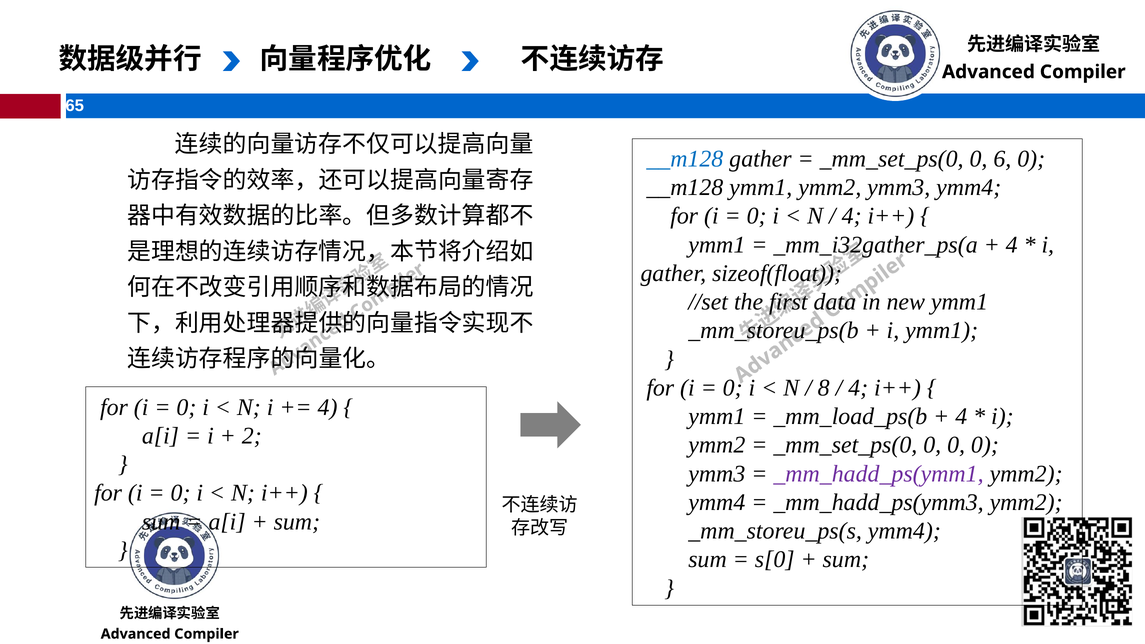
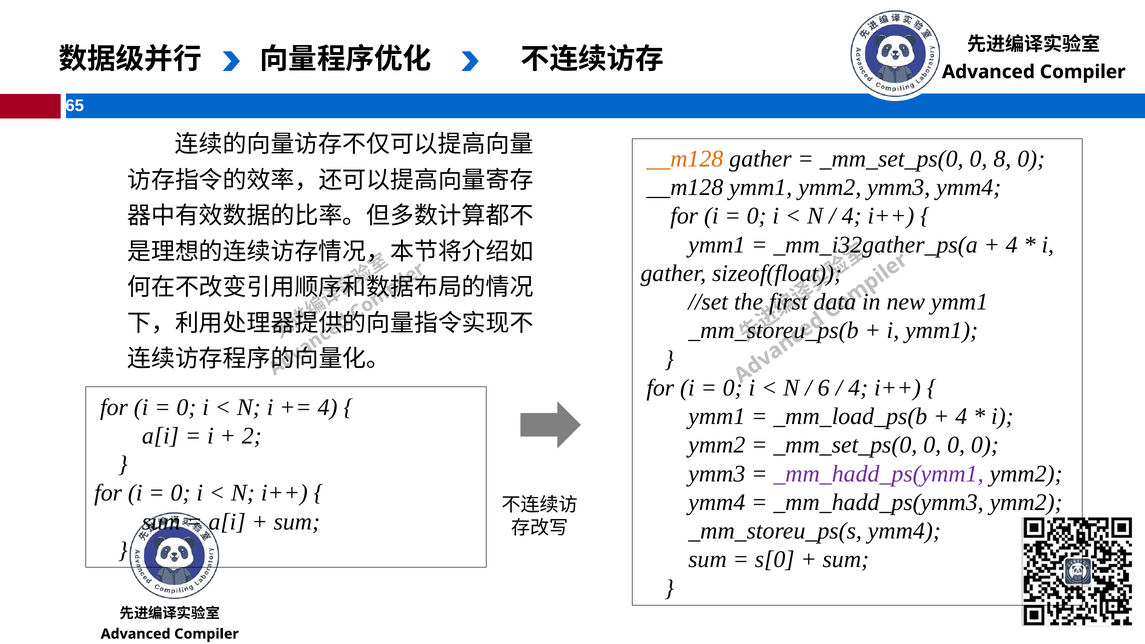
__m128 at (685, 159) colour: blue -> orange
6: 6 -> 8
8: 8 -> 6
